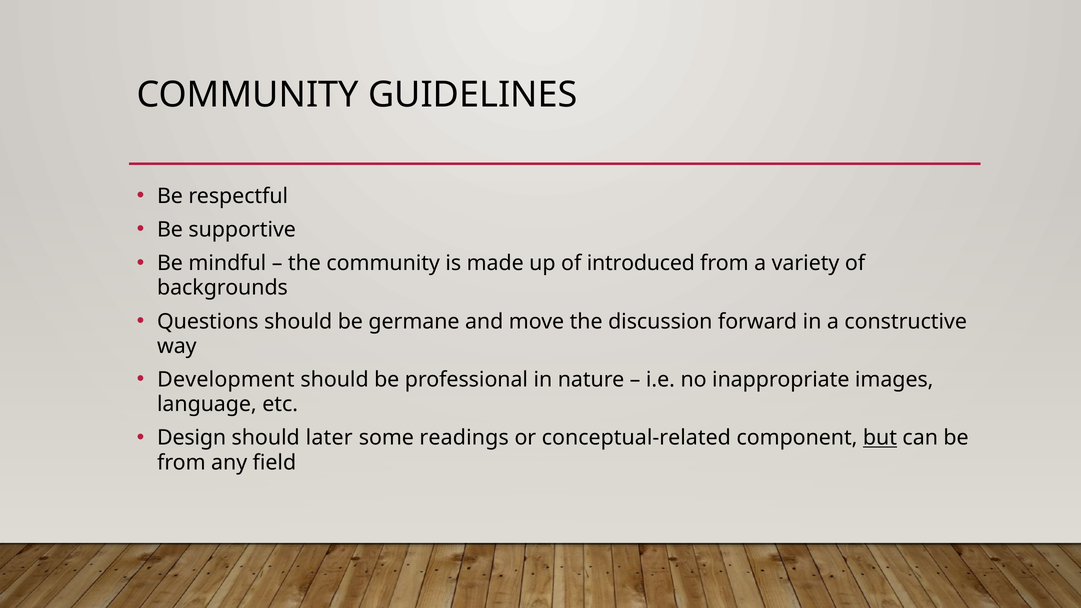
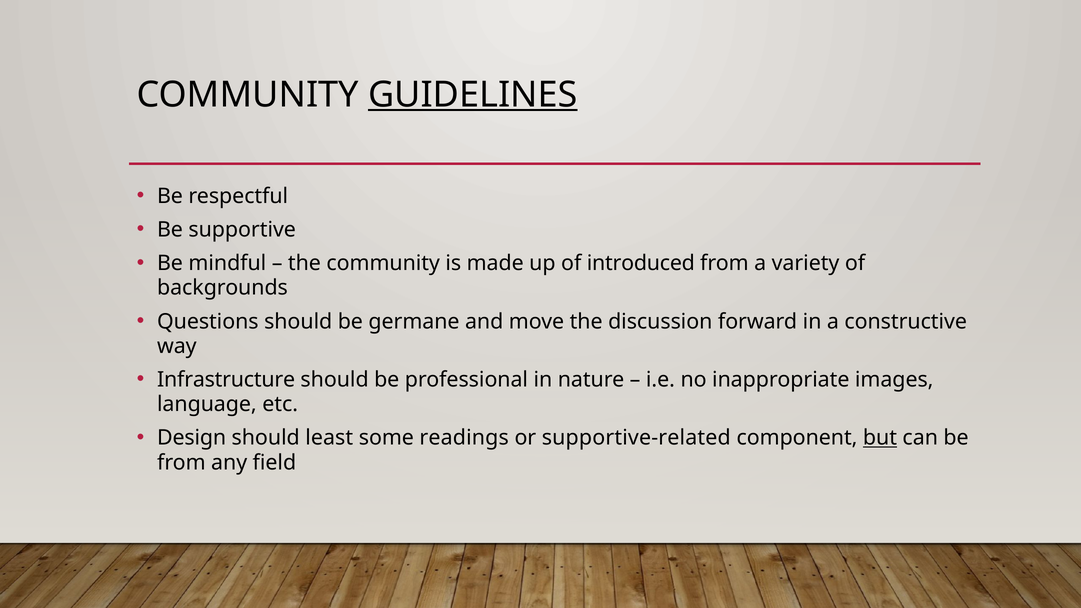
GUIDELINES underline: none -> present
Development: Development -> Infrastructure
later: later -> least
conceptual-related: conceptual-related -> supportive-related
